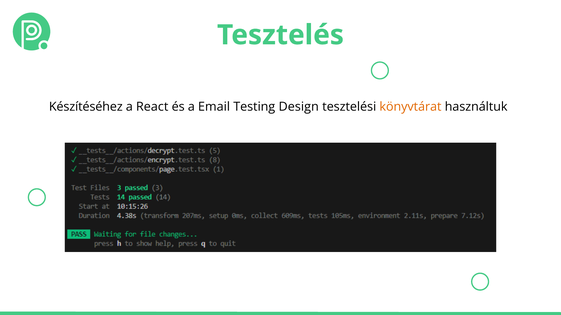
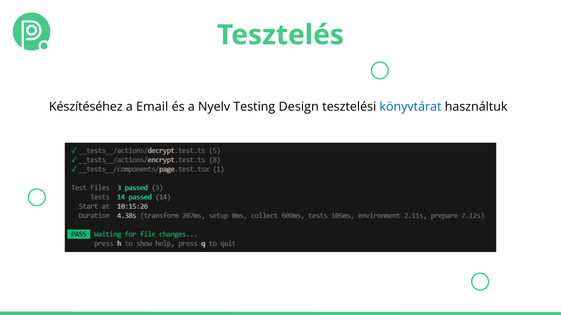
React: React -> Email
Email: Email -> Nyelv
könyvtárat colour: orange -> blue
